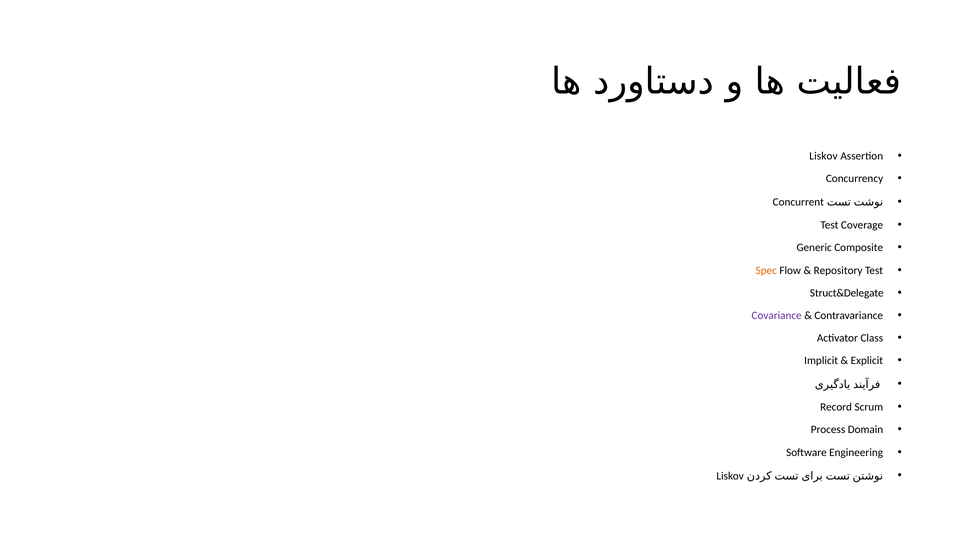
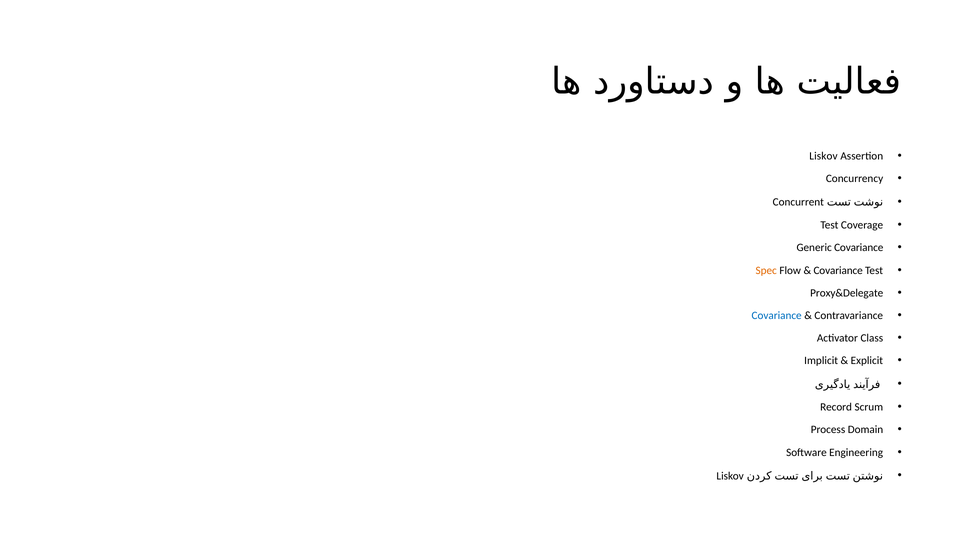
Generic Composite: Composite -> Covariance
Repository at (838, 270): Repository -> Covariance
Struct&Delegate: Struct&Delegate -> Proxy&Delegate
Covariance at (777, 316) colour: purple -> blue
